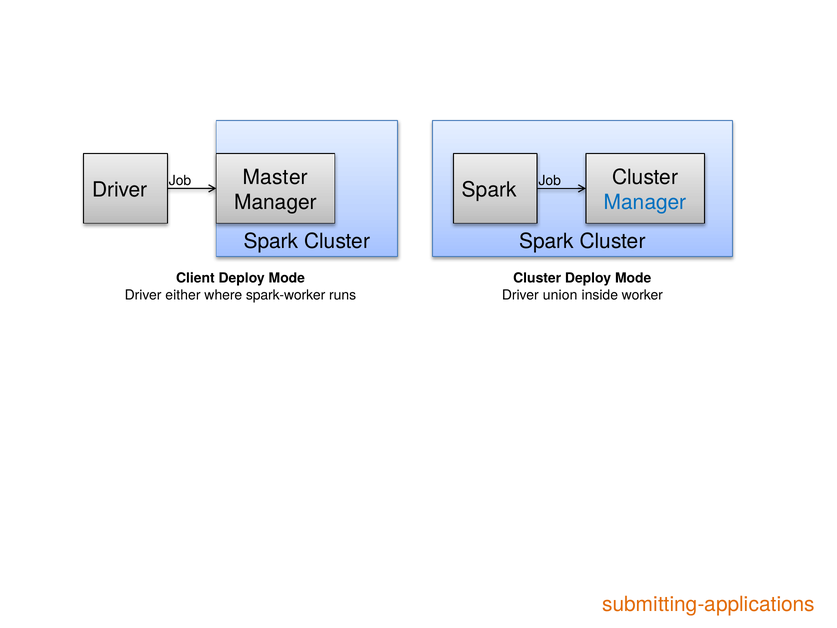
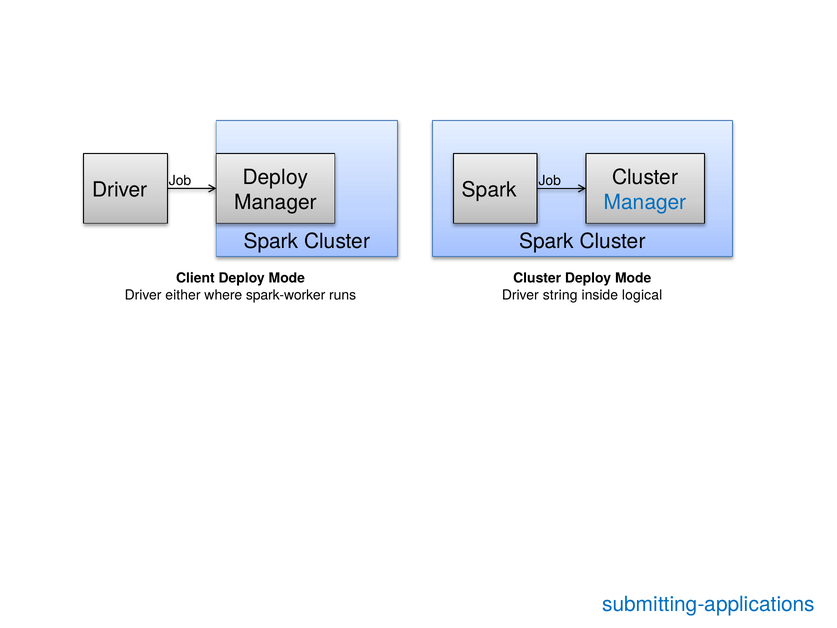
Master at (275, 177): Master -> Deploy
union: union -> string
worker: worker -> logical
submitting-applications colour: orange -> blue
